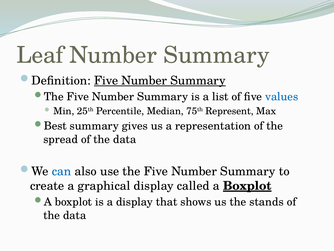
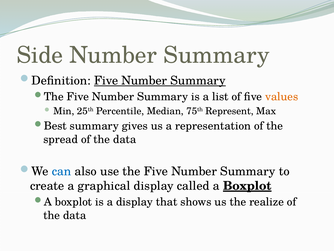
Leaf: Leaf -> Side
values colour: blue -> orange
stands: stands -> realize
